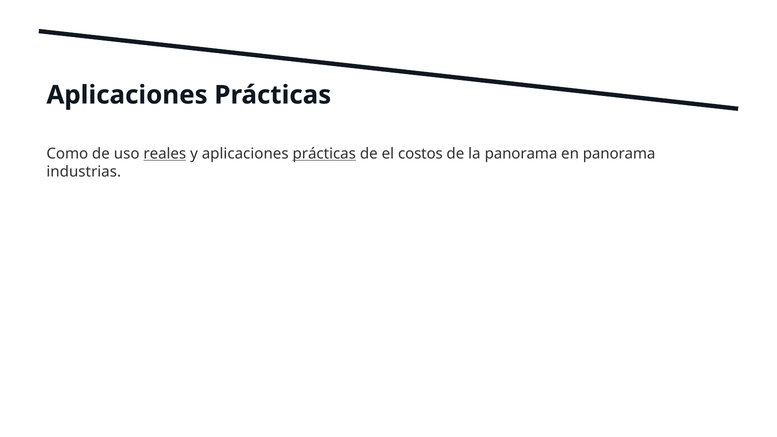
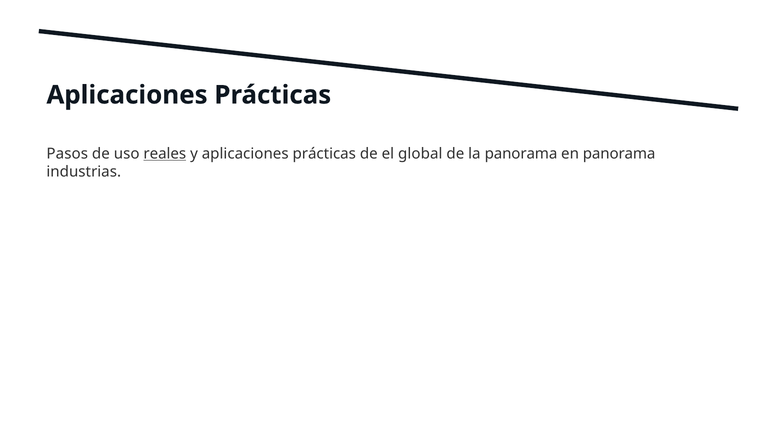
Como: Como -> Pasos
prácticas at (324, 154) underline: present -> none
costos: costos -> global
